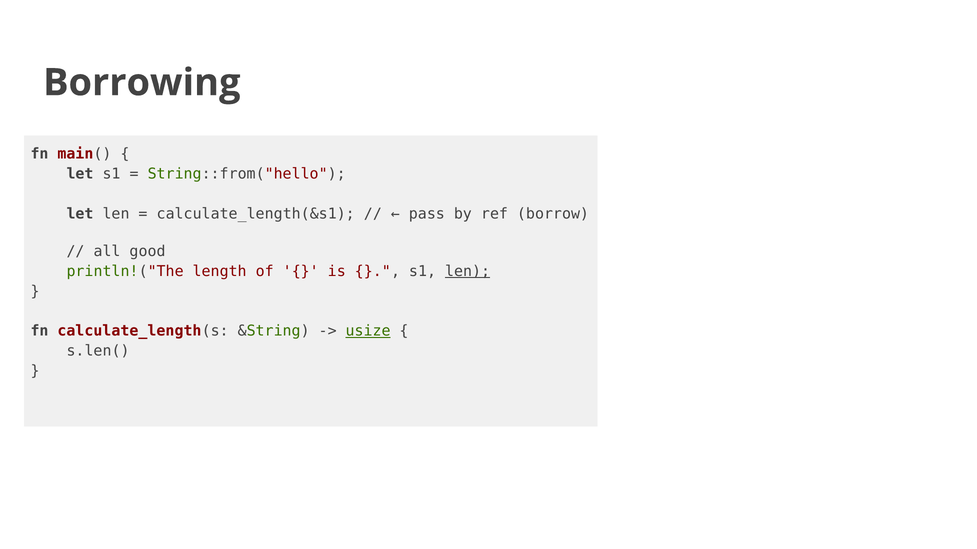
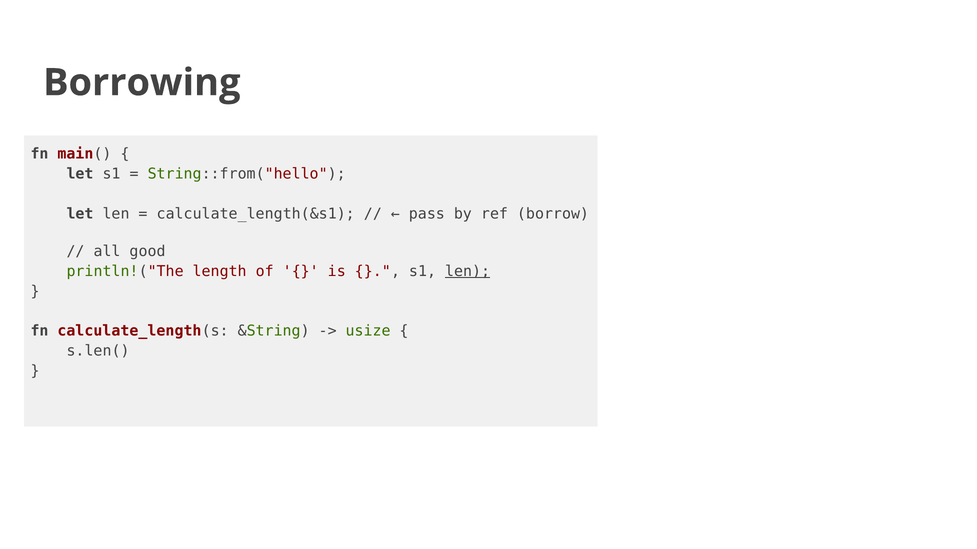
usize at (368, 331) underline: present -> none
